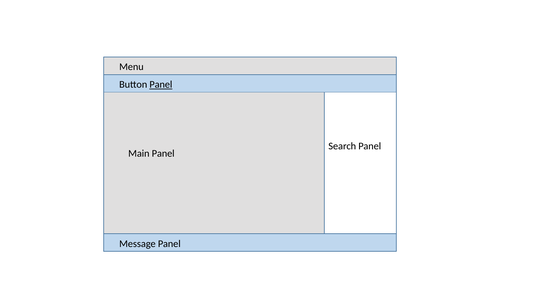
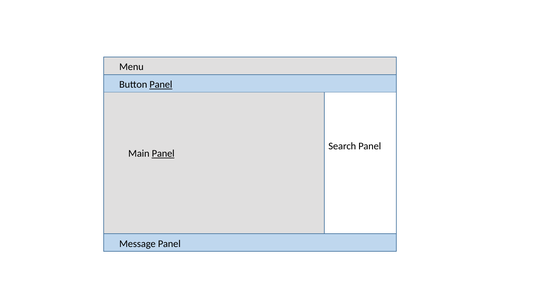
Panel at (163, 154) underline: none -> present
